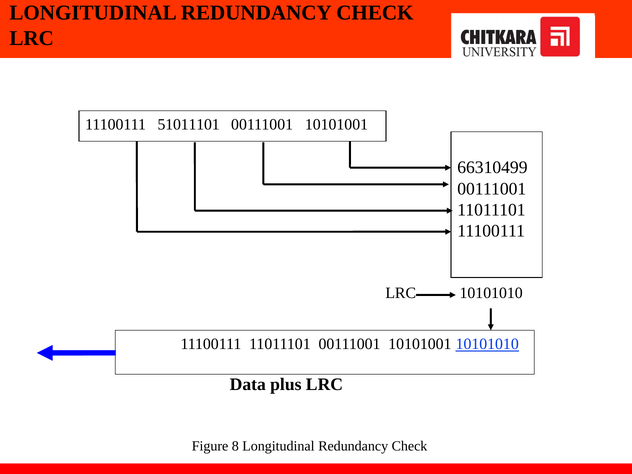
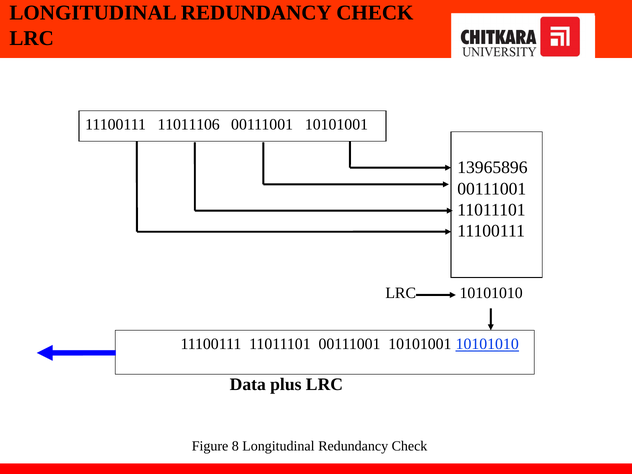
51011101: 51011101 -> 11011106
66310499: 66310499 -> 13965896
